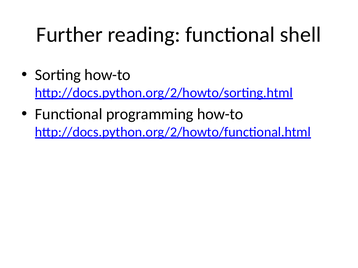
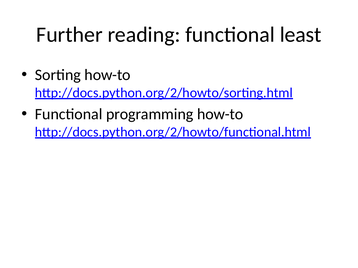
shell: shell -> least
